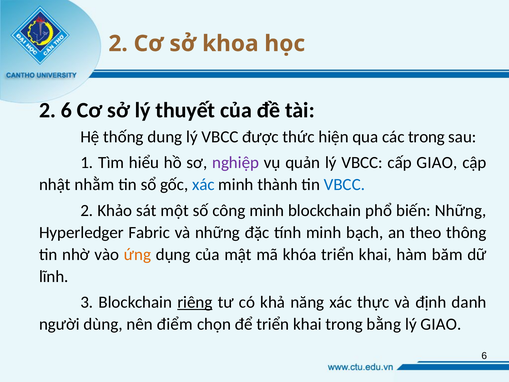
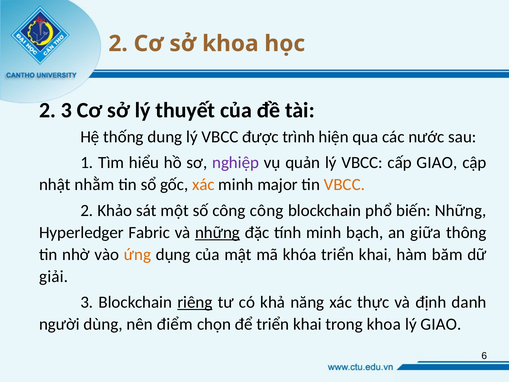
2 6: 6 -> 3
thức: thức -> trình
các trong: trong -> nước
xác at (203, 185) colour: blue -> orange
thành: thành -> major
VBCC at (344, 185) colour: blue -> orange
công minh: minh -> công
những at (218, 232) underline: none -> present
theo: theo -> giữa
lĩnh: lĩnh -> giải
bằng: bằng -> khoa
